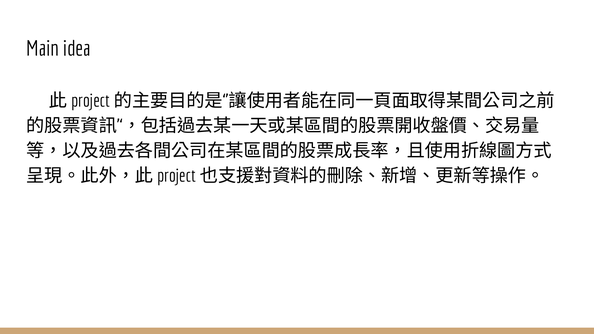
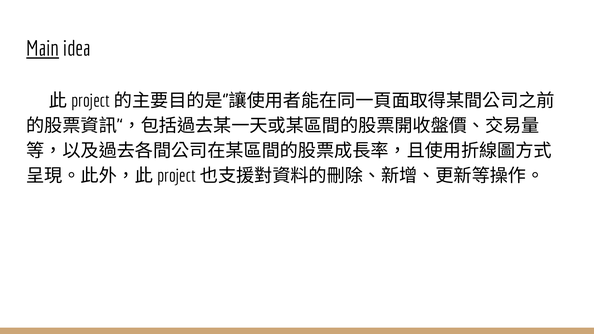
Main underline: none -> present
